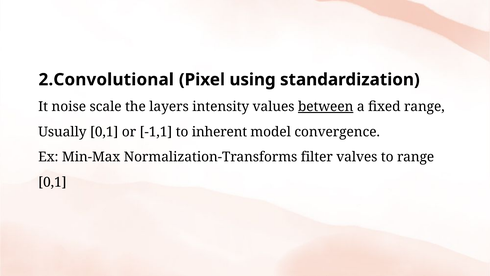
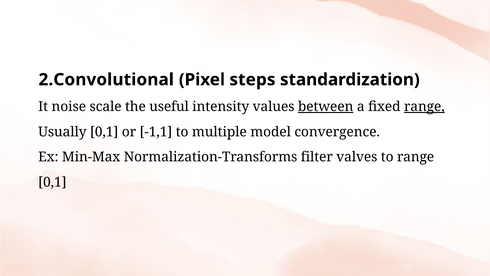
using: using -> steps
layers: layers -> useful
range at (424, 107) underline: none -> present
inherent: inherent -> multiple
